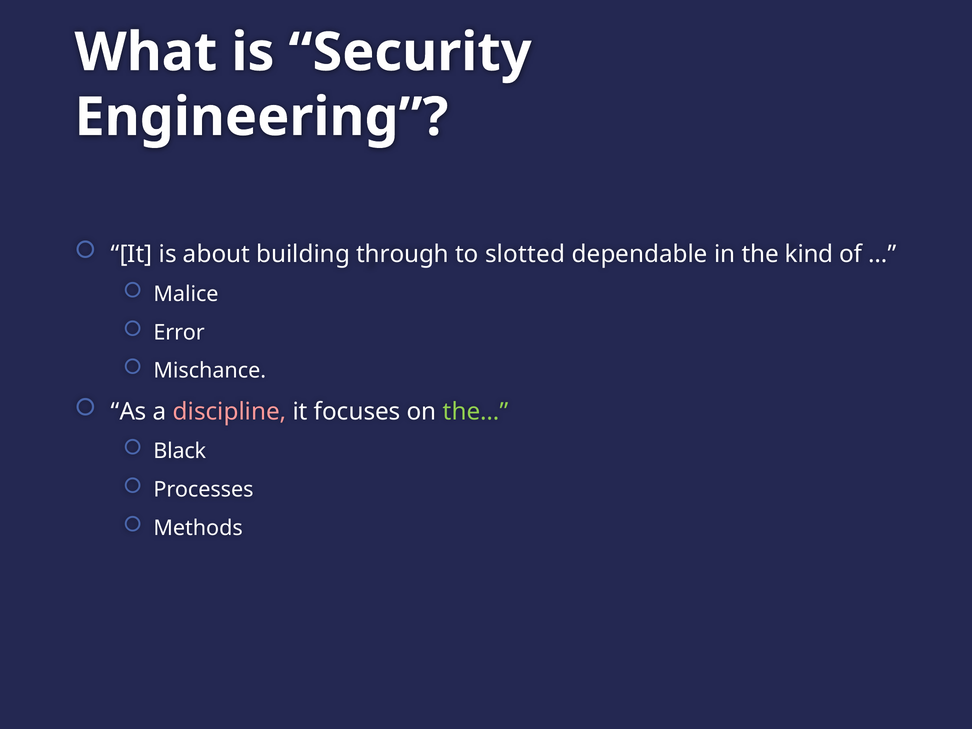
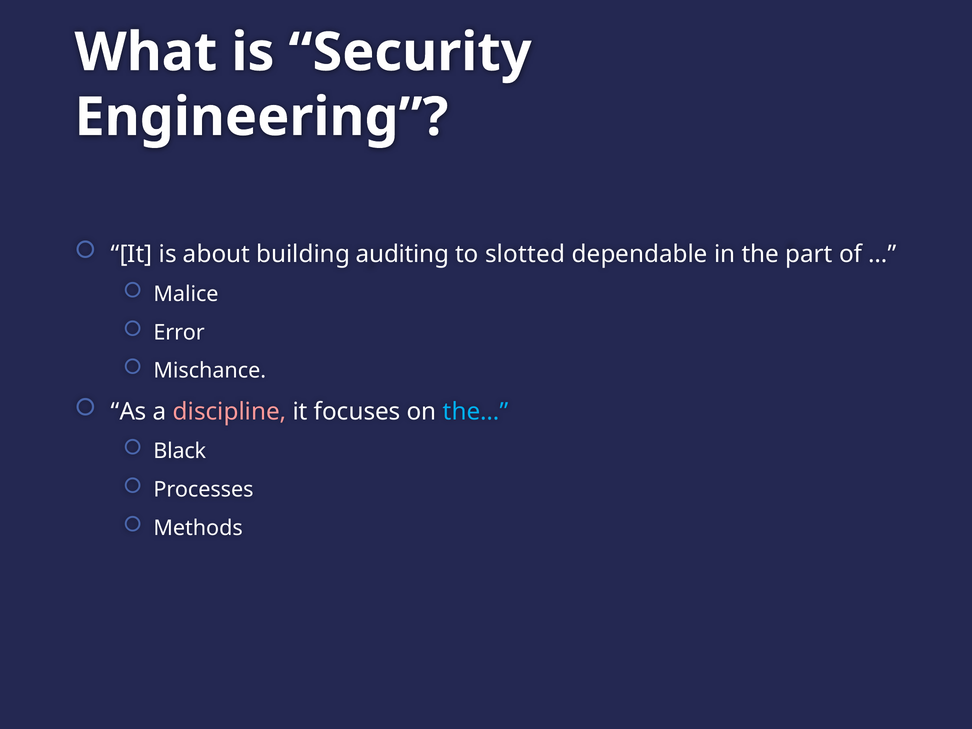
through: through -> auditing
kind: kind -> part
the… colour: light green -> light blue
